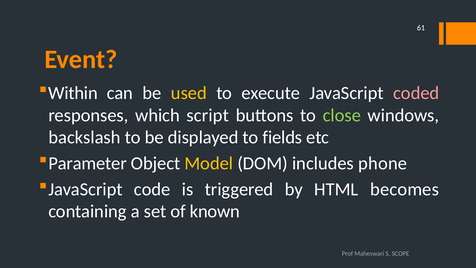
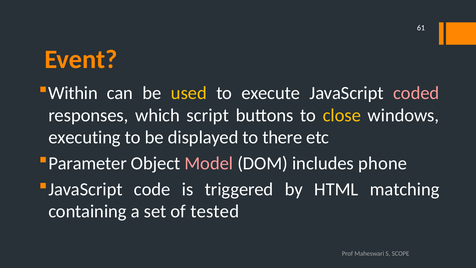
close colour: light green -> yellow
backslash: backslash -> executing
fields: fields -> there
Model colour: yellow -> pink
becomes: becomes -> matching
known: known -> tested
